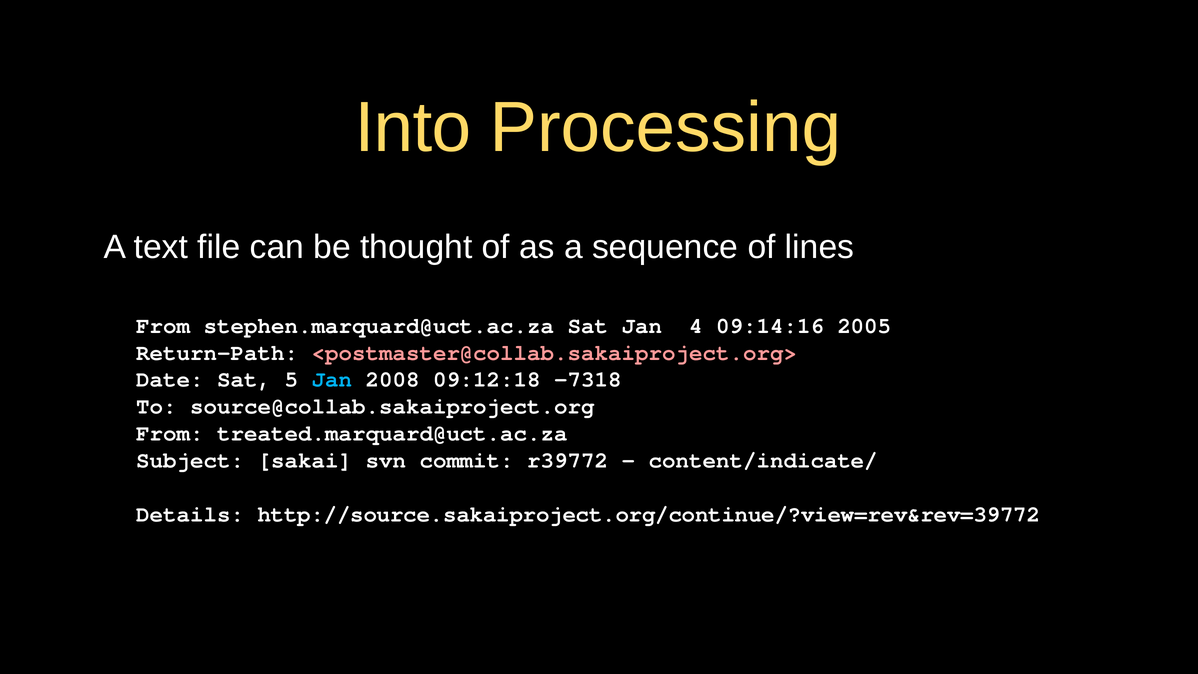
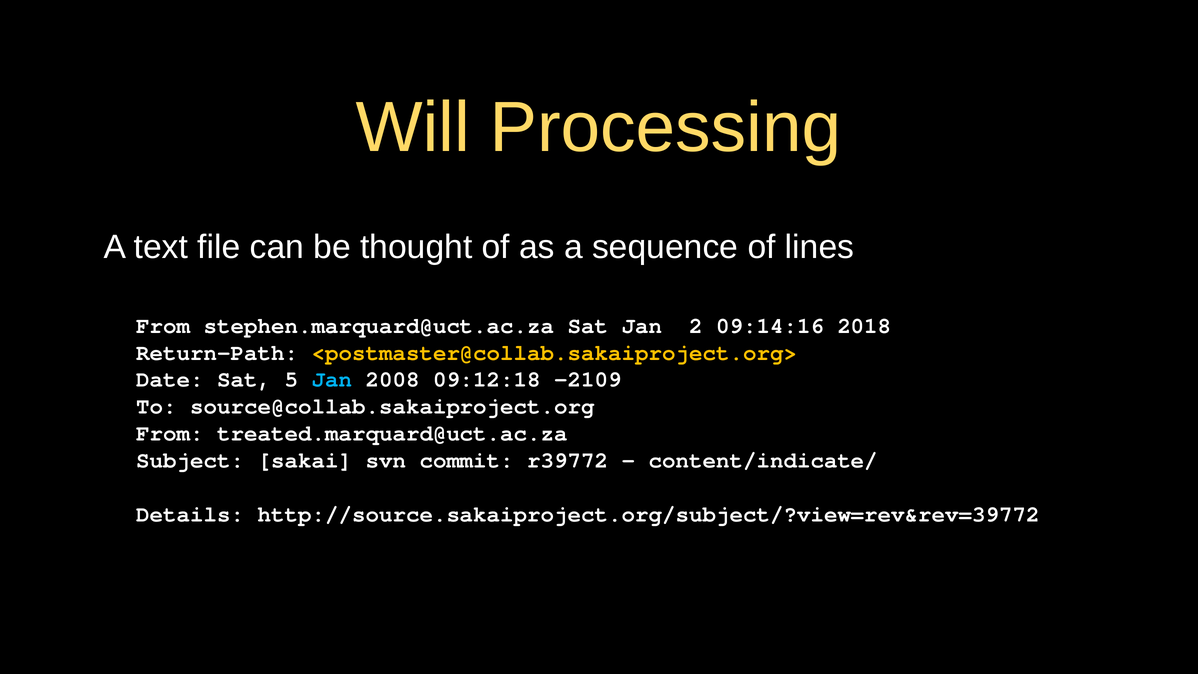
Into: Into -> Will
4: 4 -> 2
2005: 2005 -> 2018
<postmaster@collab.sakaiproject.org> colour: pink -> yellow
-7318: -7318 -> -2109
http://source.sakaiproject.org/continue/?view=rev&rev=39772: http://source.sakaiproject.org/continue/?view=rev&rev=39772 -> http://source.sakaiproject.org/subject/?view=rev&rev=39772
